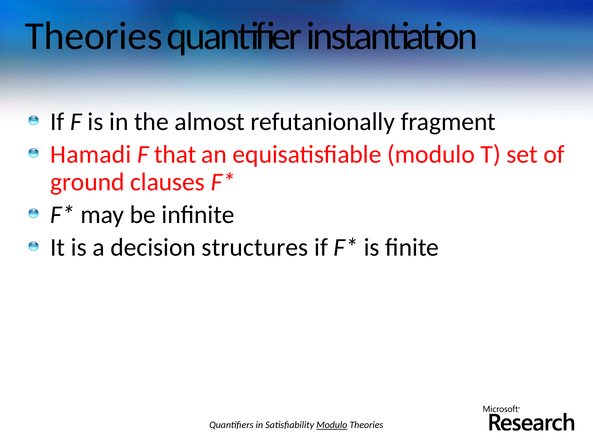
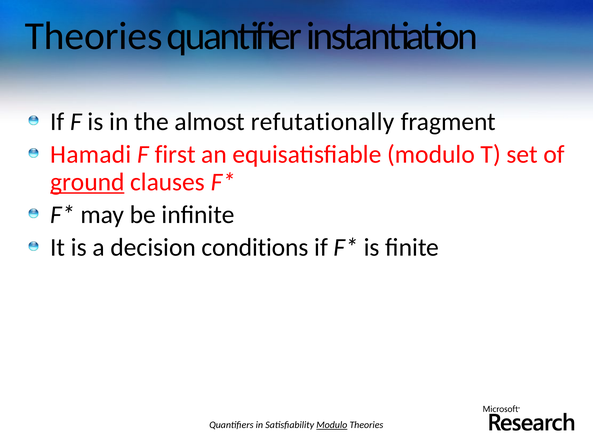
refutanionally: refutanionally -> refutationally
that: that -> first
ground underline: none -> present
structures: structures -> conditions
